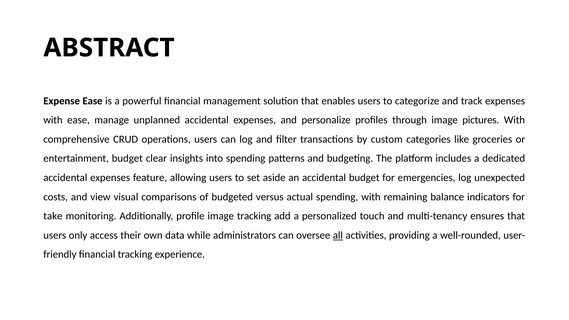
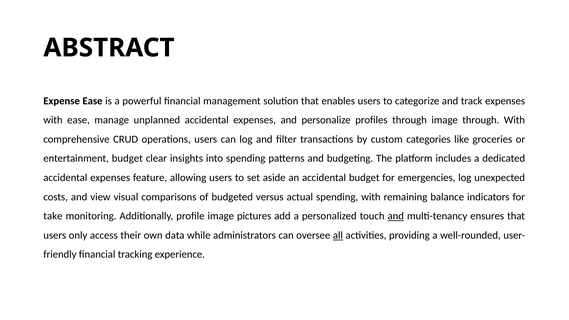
image pictures: pictures -> through
image tracking: tracking -> pictures
and at (396, 216) underline: none -> present
